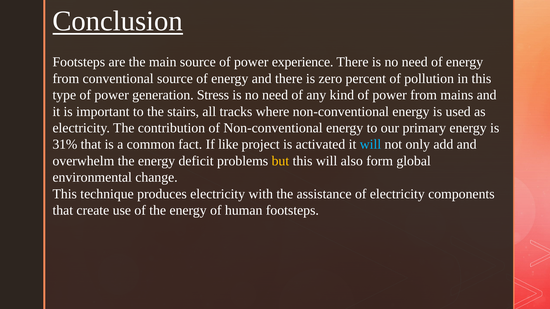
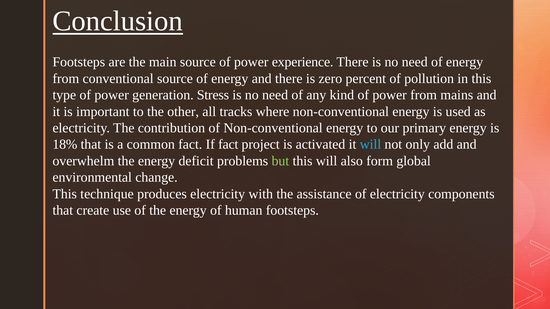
stairs: stairs -> other
31%: 31% -> 18%
If like: like -> fact
but colour: yellow -> light green
